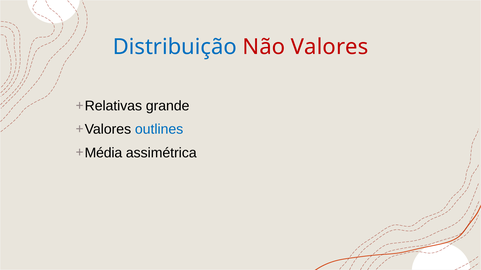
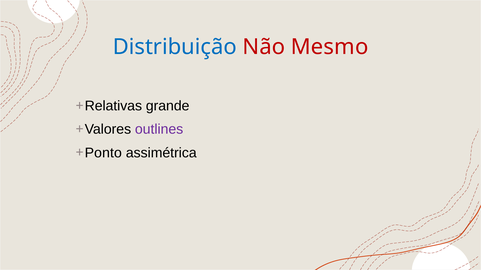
Não Valores: Valores -> Mesmo
outlines colour: blue -> purple
Média: Média -> Ponto
